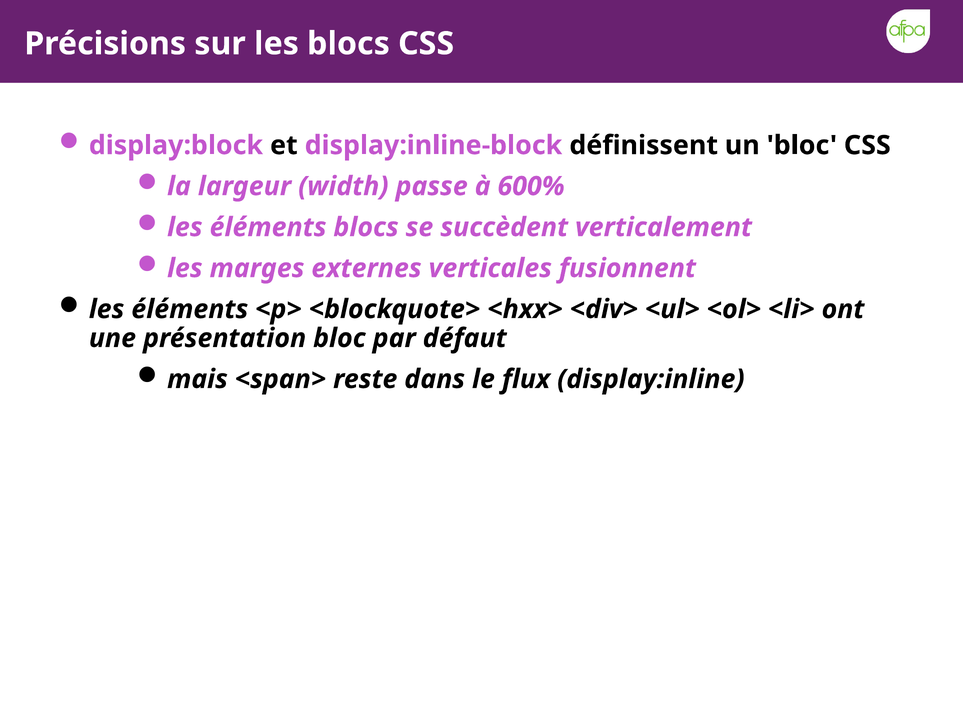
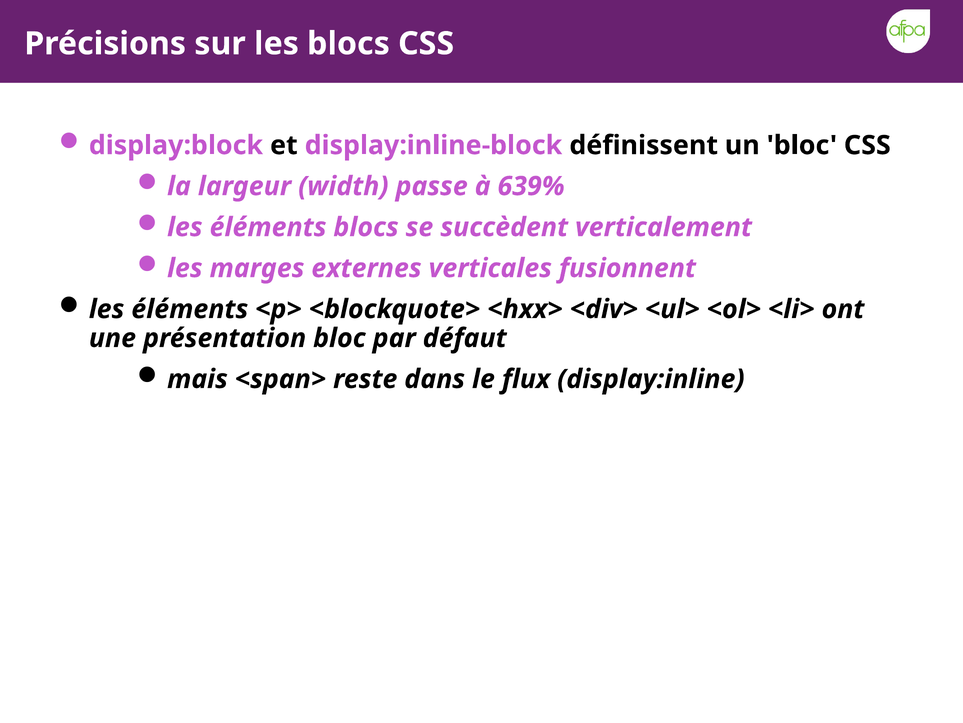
600%: 600% -> 639%
